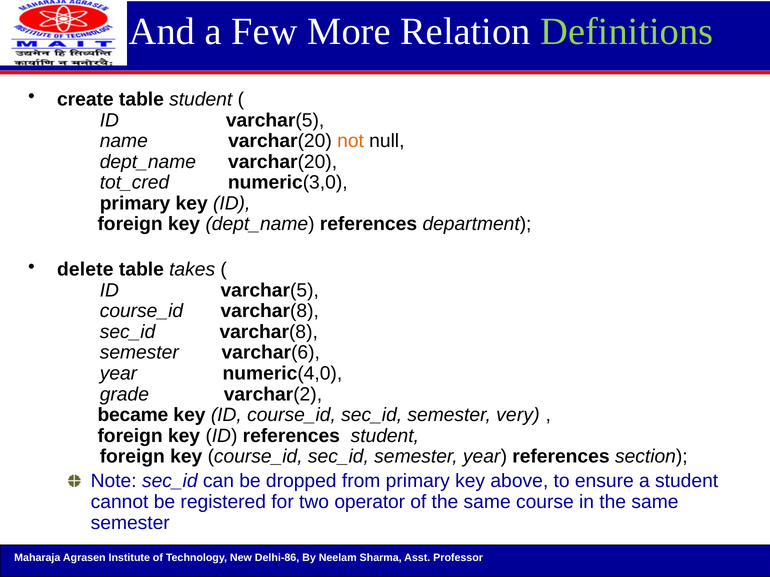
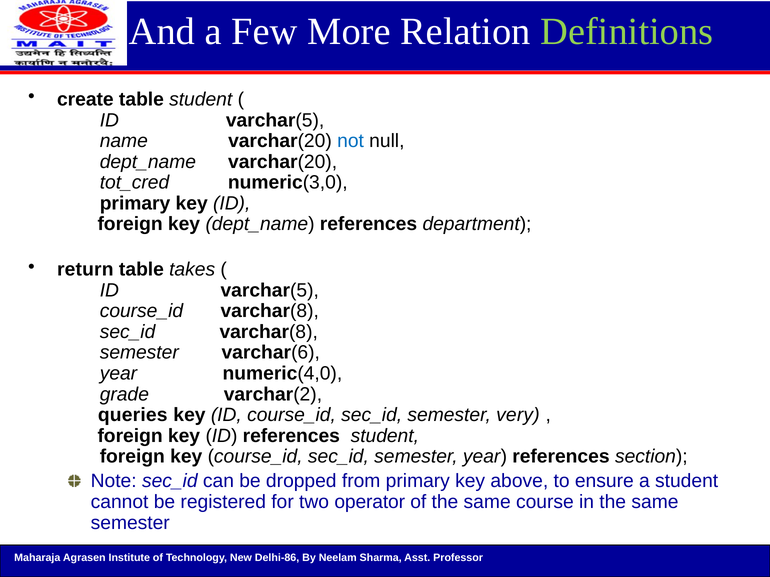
not colour: orange -> blue
delete: delete -> return
became: became -> queries
